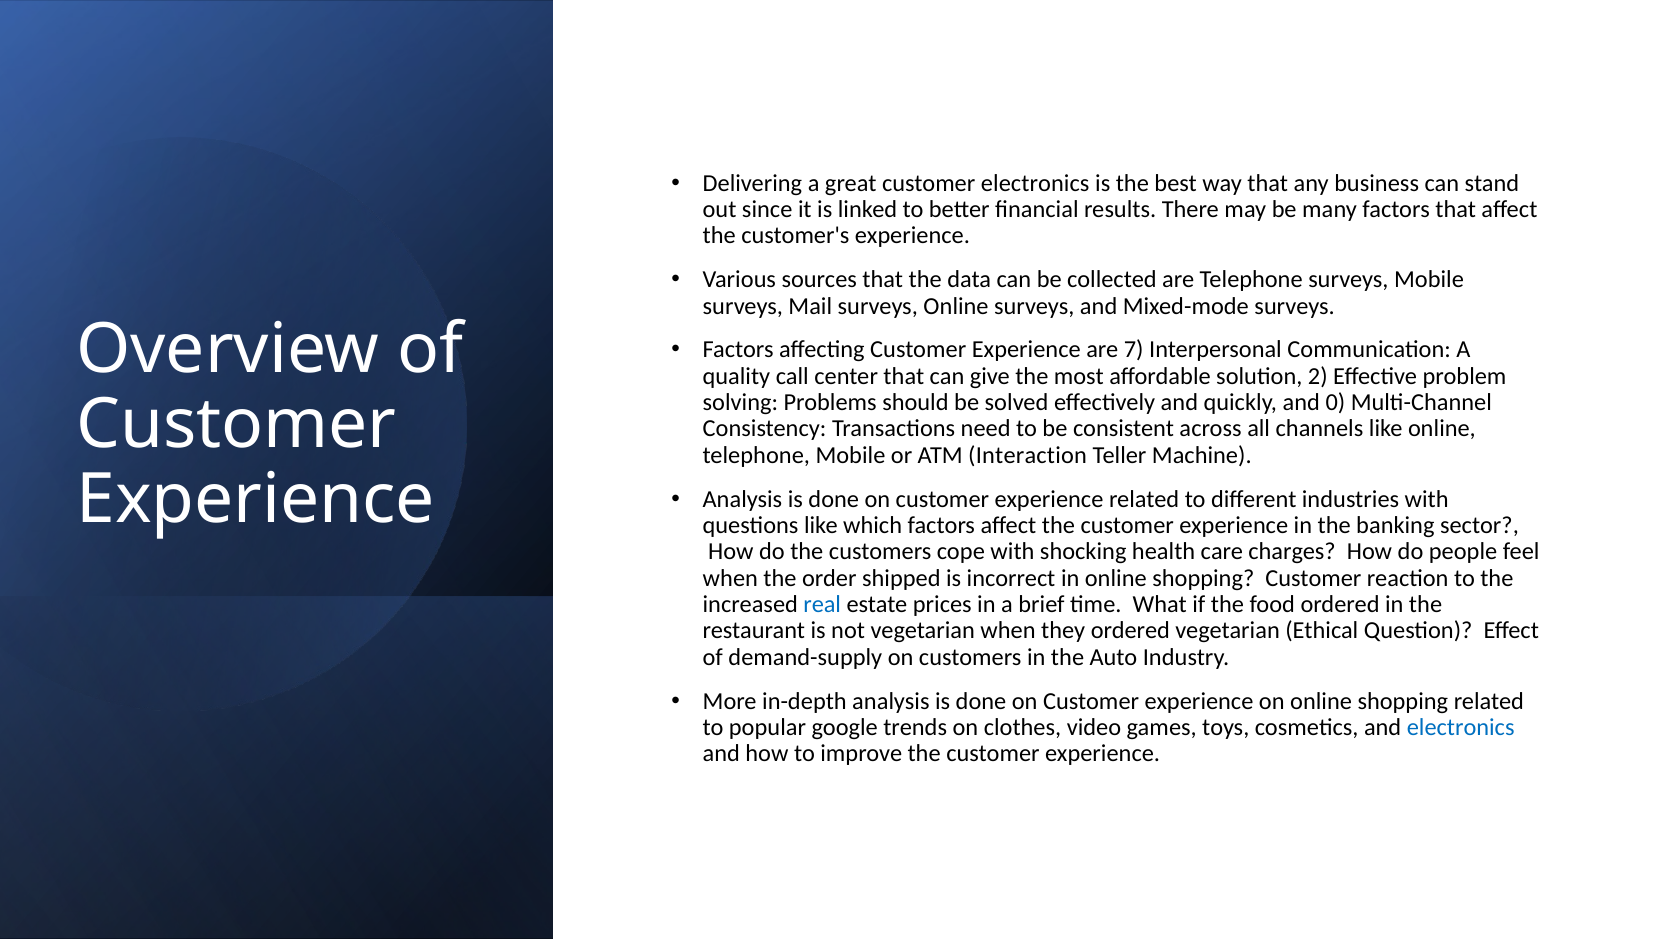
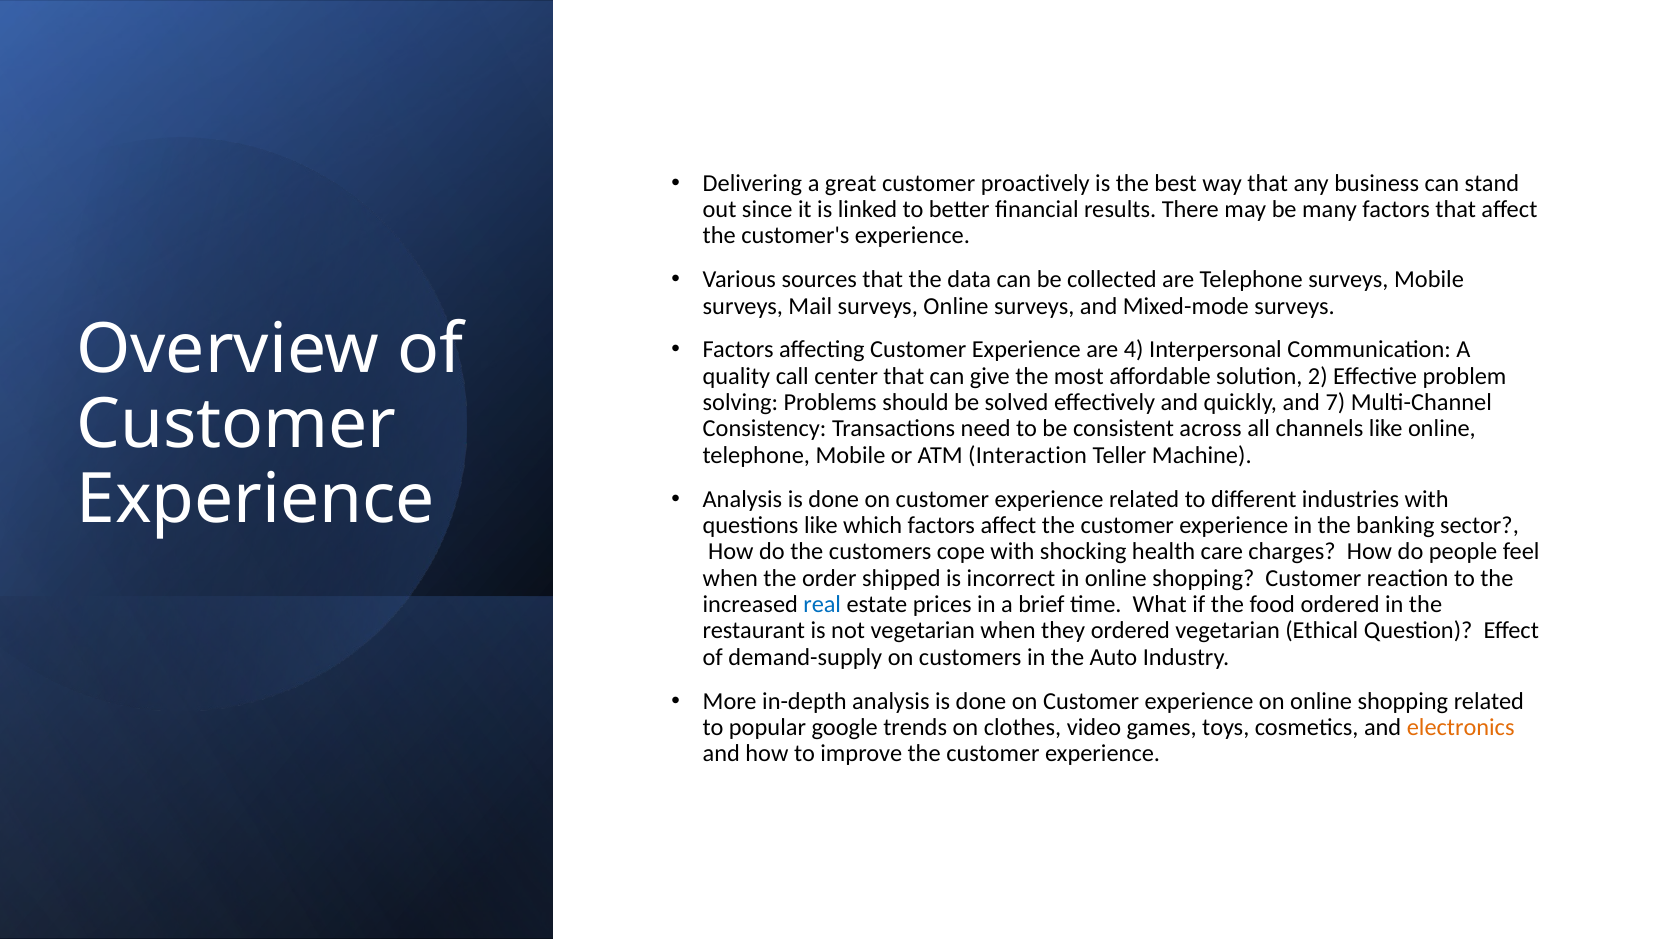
customer electronics: electronics -> proactively
7: 7 -> 4
0: 0 -> 7
electronics at (1461, 728) colour: blue -> orange
